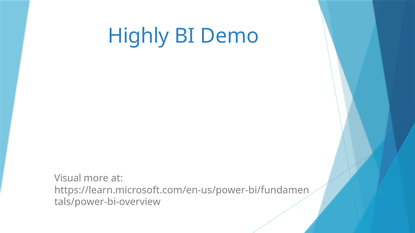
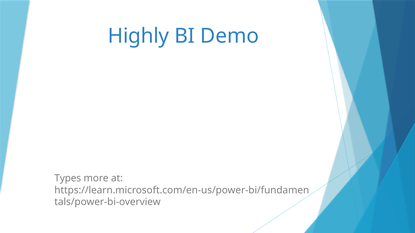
Visual: Visual -> Types
